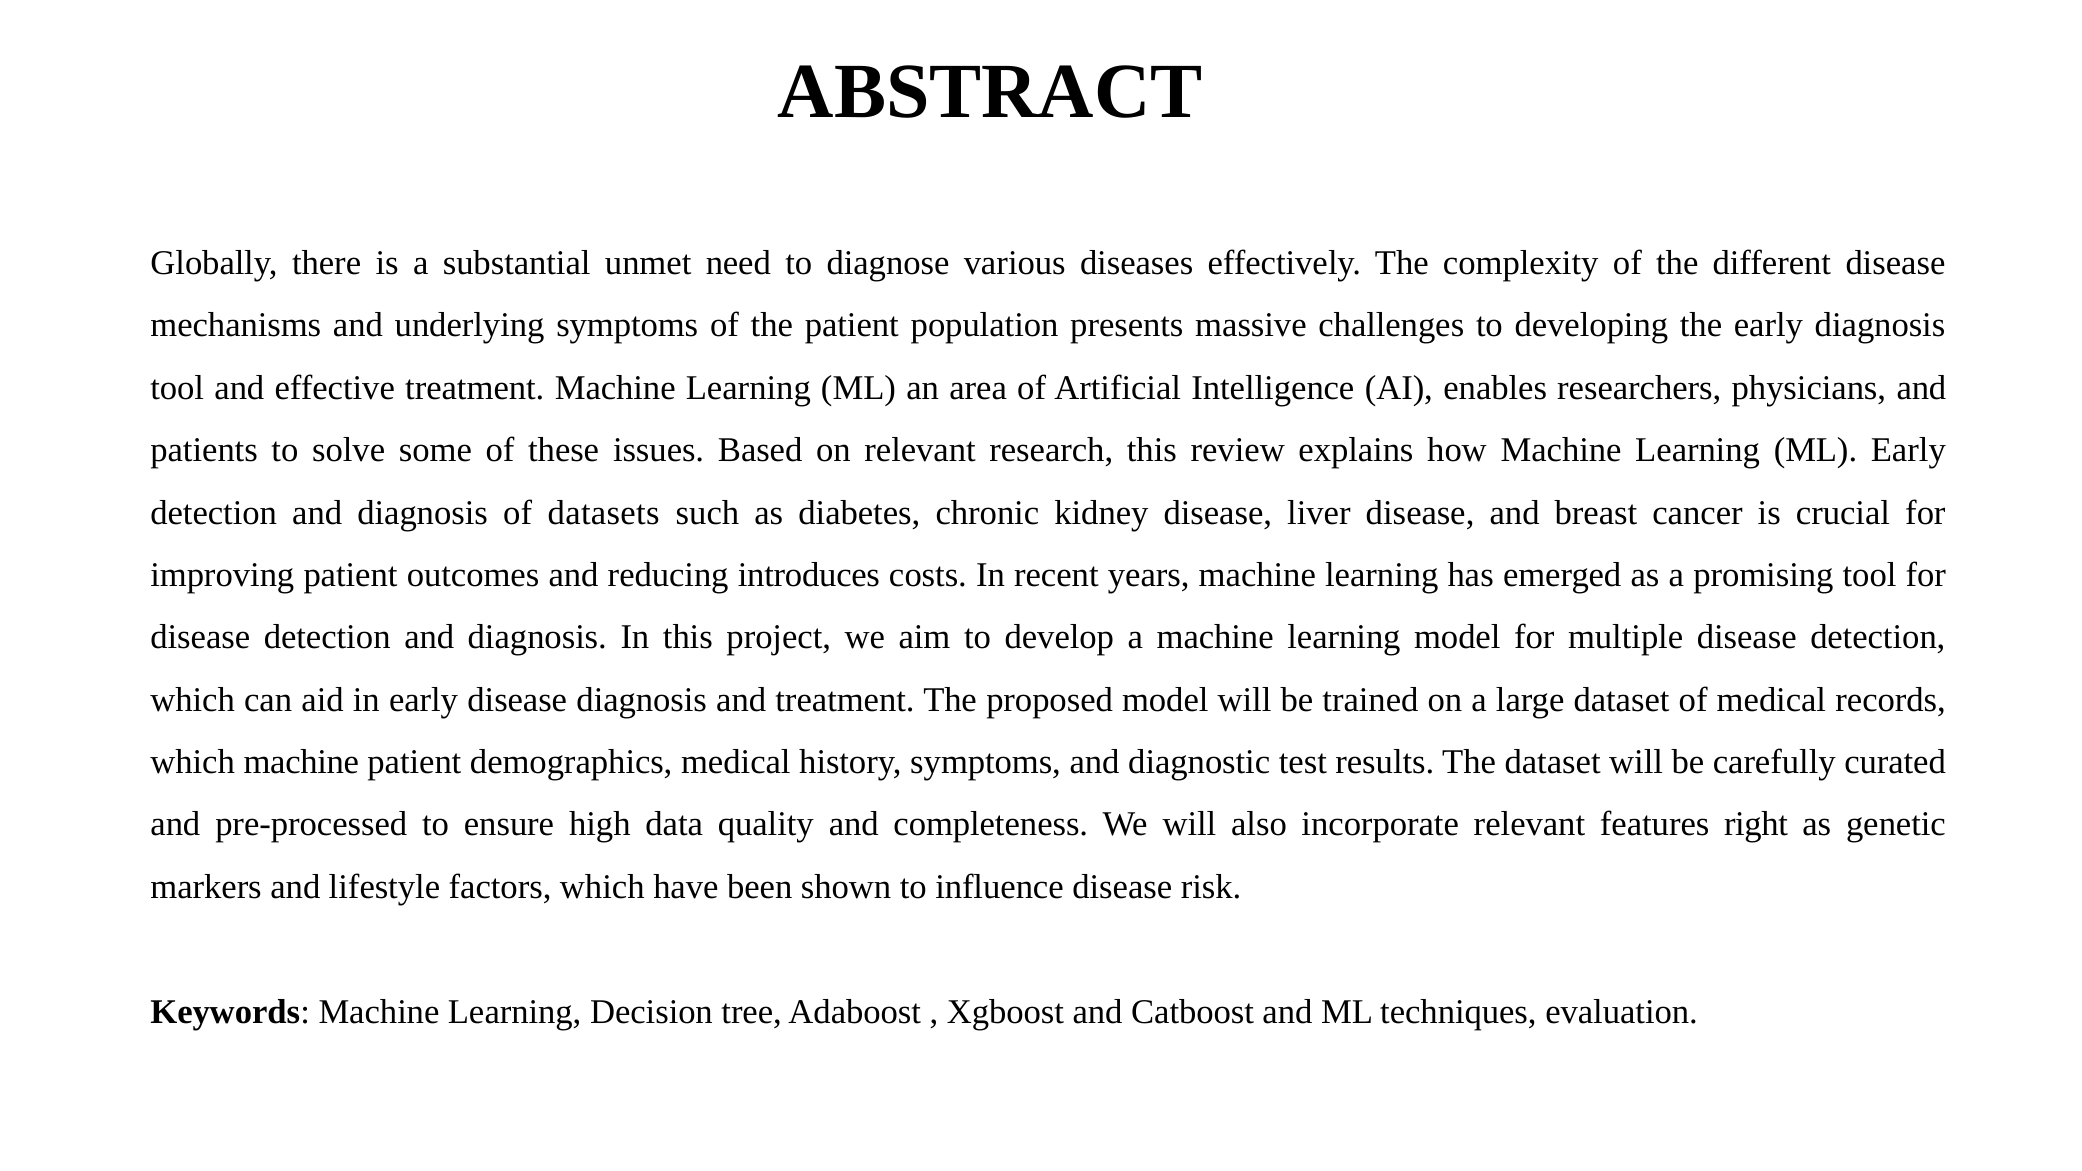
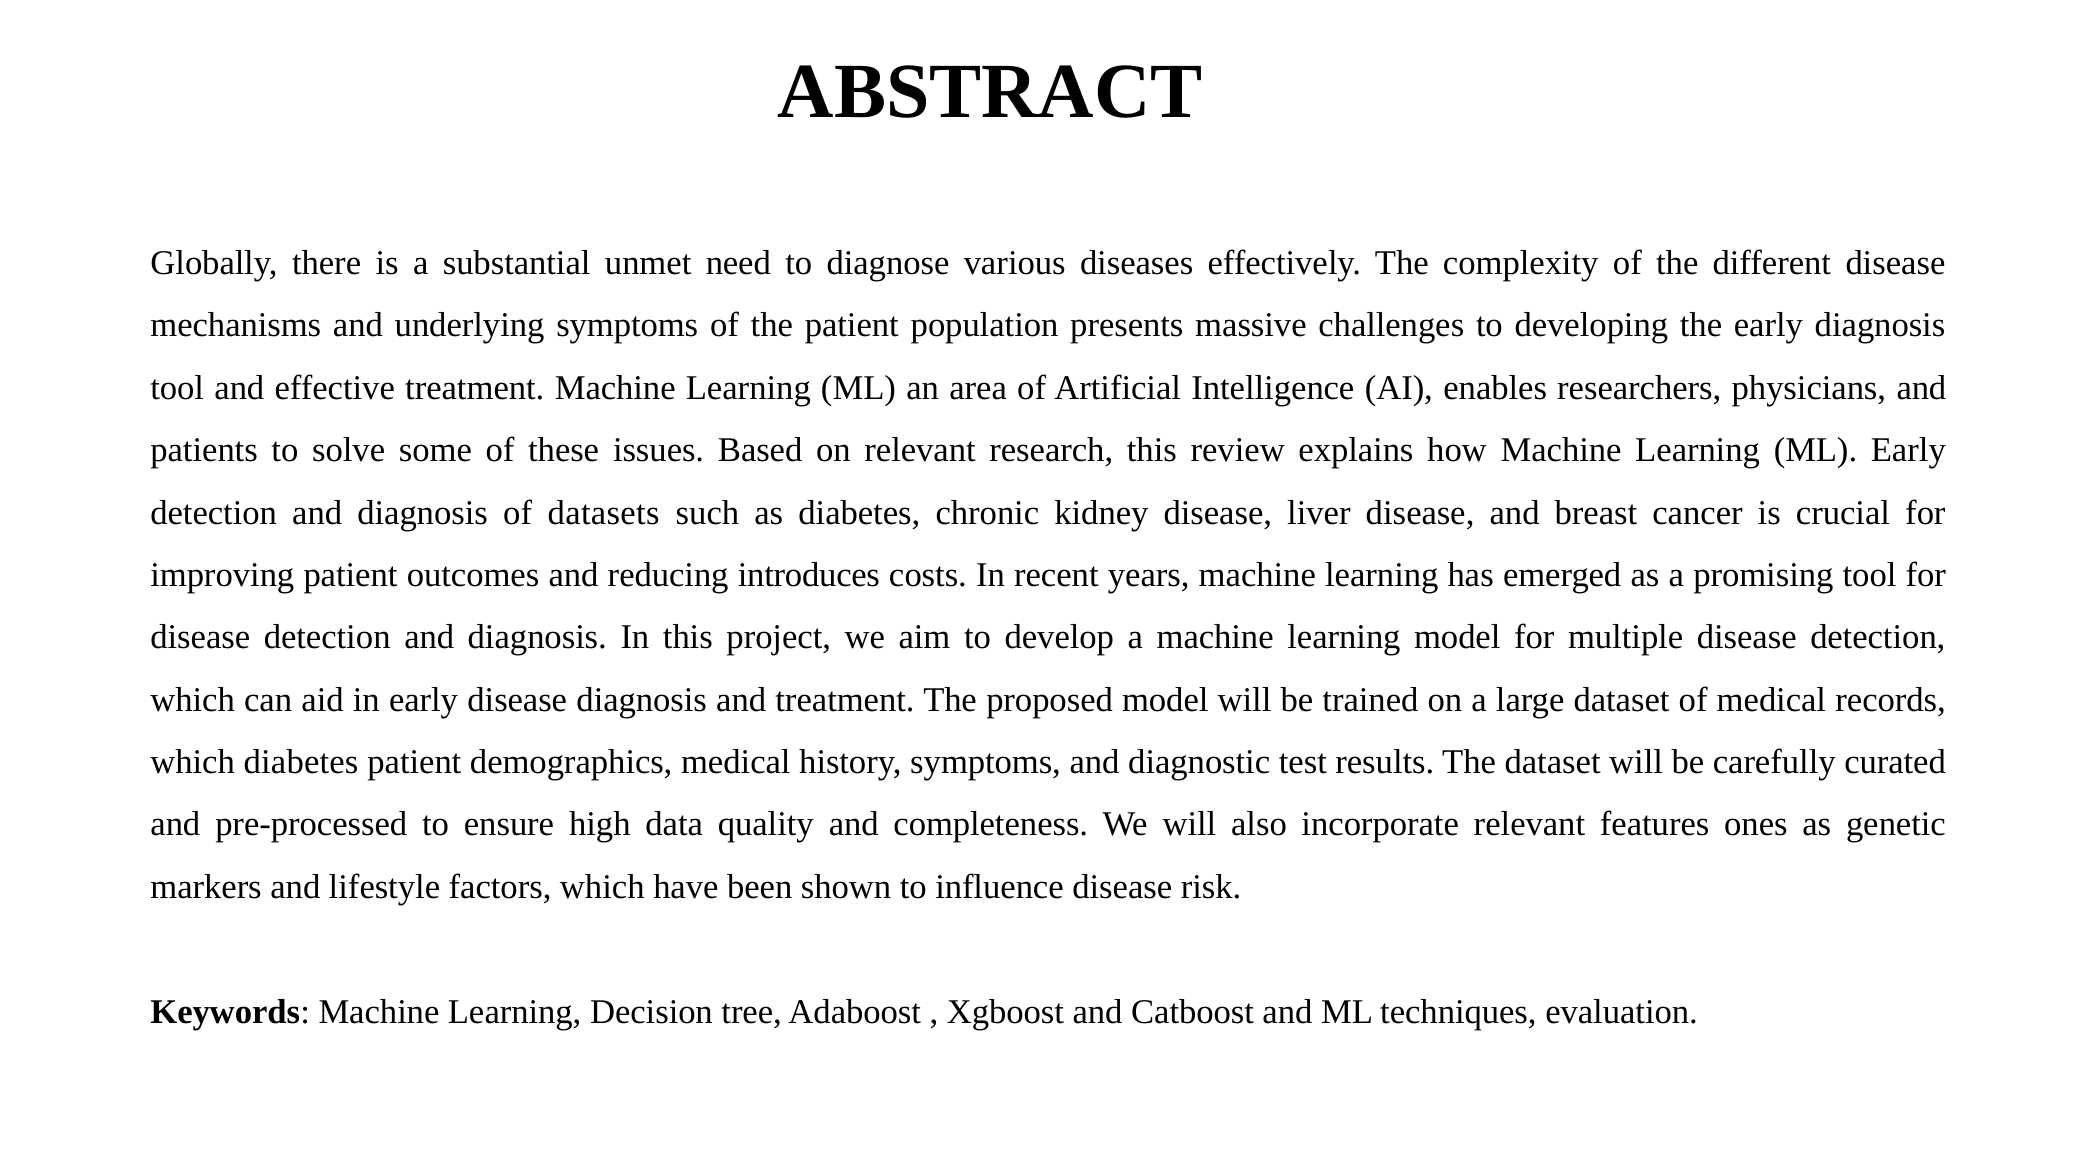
which machine: machine -> diabetes
right: right -> ones
